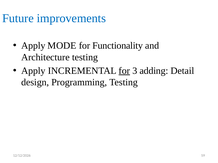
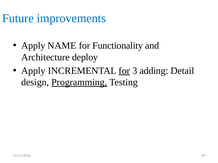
MODE: MODE -> NAME
Architecture testing: testing -> deploy
Programming underline: none -> present
